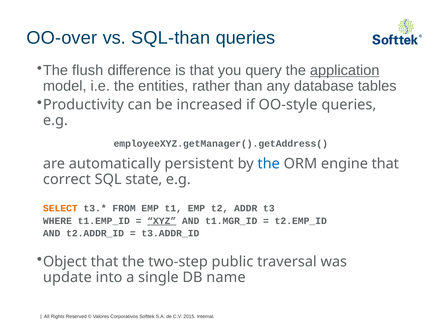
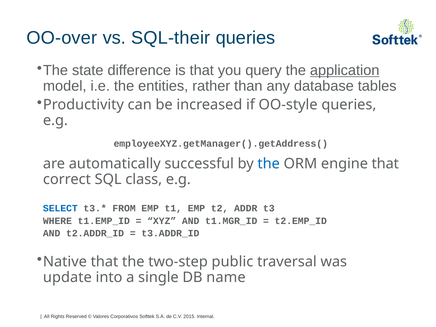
SQL-than: SQL-than -> SQL-their
flush: flush -> state
persistent: persistent -> successful
state: state -> class
SELECT colour: orange -> blue
XYZ underline: present -> none
Object: Object -> Native
